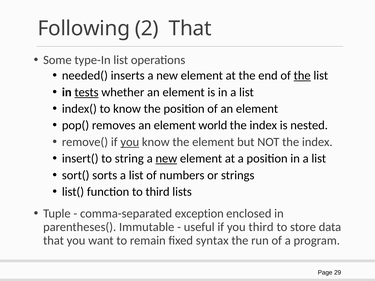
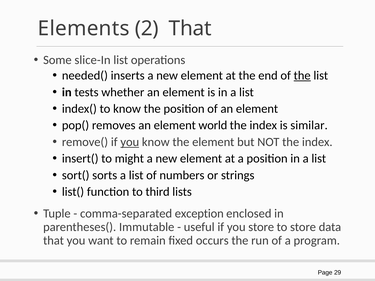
Following: Following -> Elements
type-In: type-In -> slice-In
tests underline: present -> none
nested: nested -> similar
string: string -> might
new at (166, 159) underline: present -> none
you third: third -> store
syntax: syntax -> occurs
